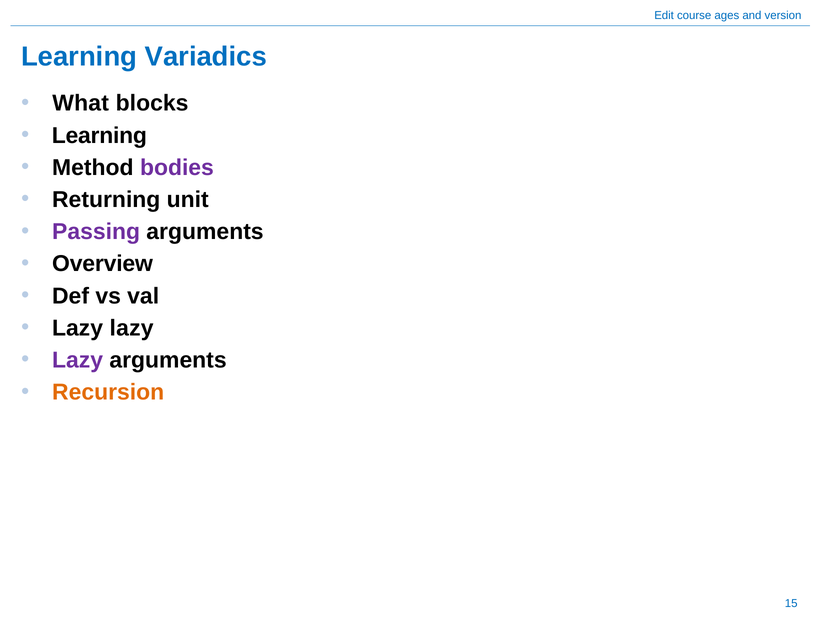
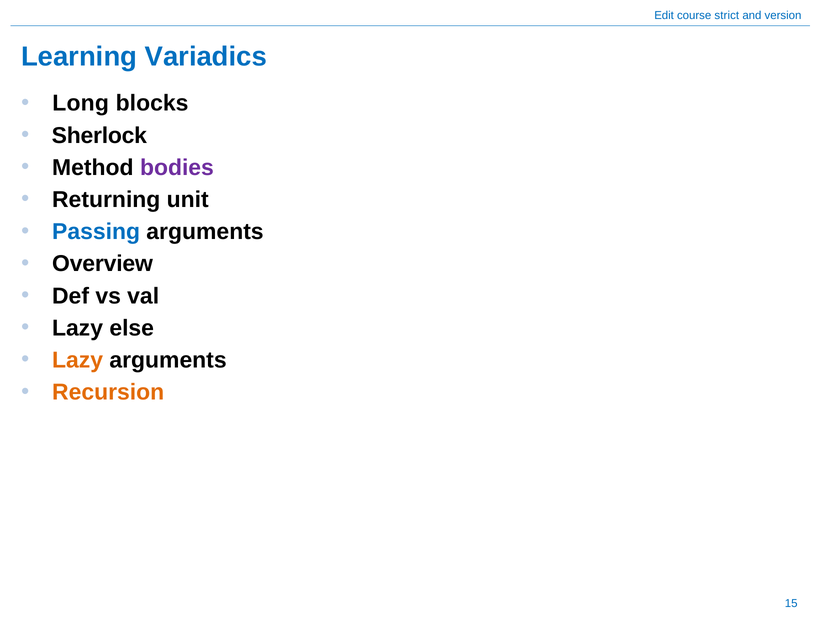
ages: ages -> strict
What: What -> Long
Learning at (99, 135): Learning -> Sherlock
Passing colour: purple -> blue
Lazy lazy: lazy -> else
Lazy at (78, 360) colour: purple -> orange
